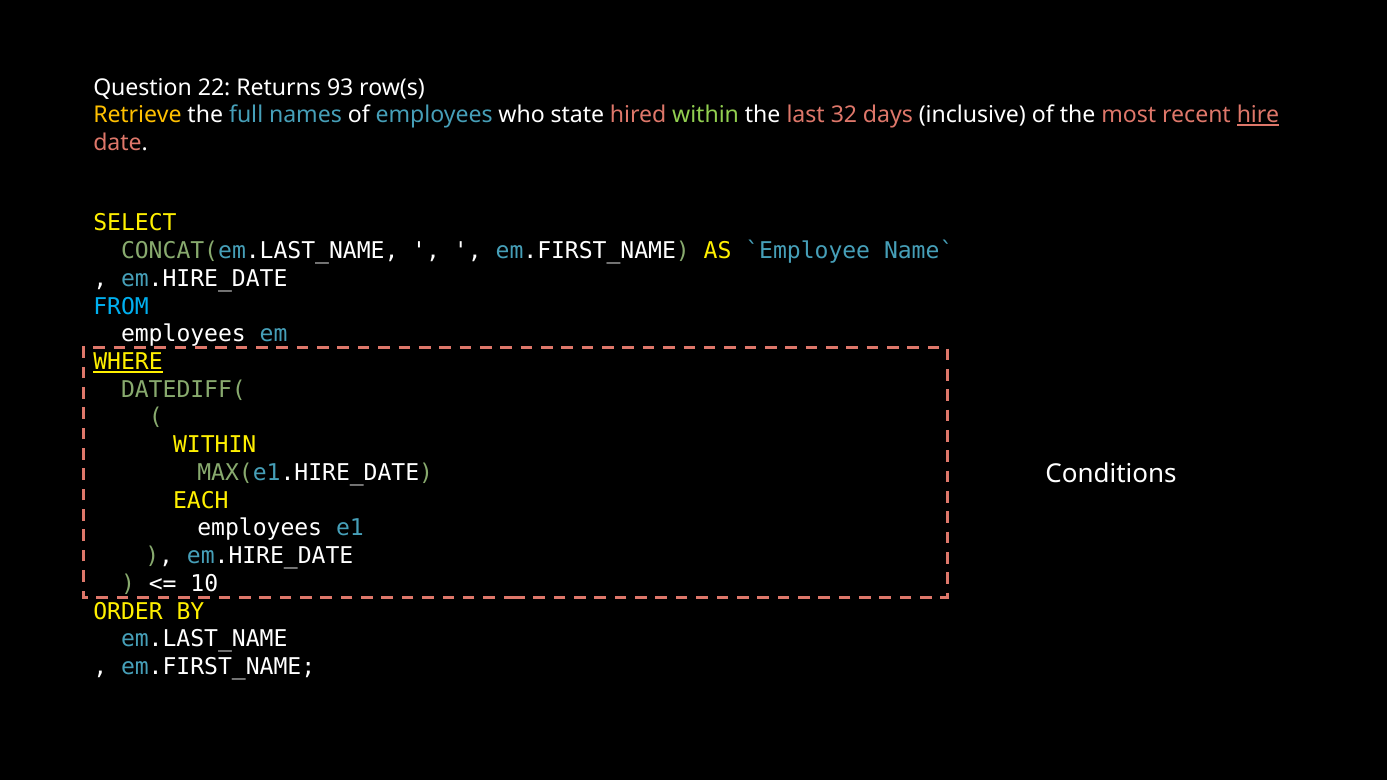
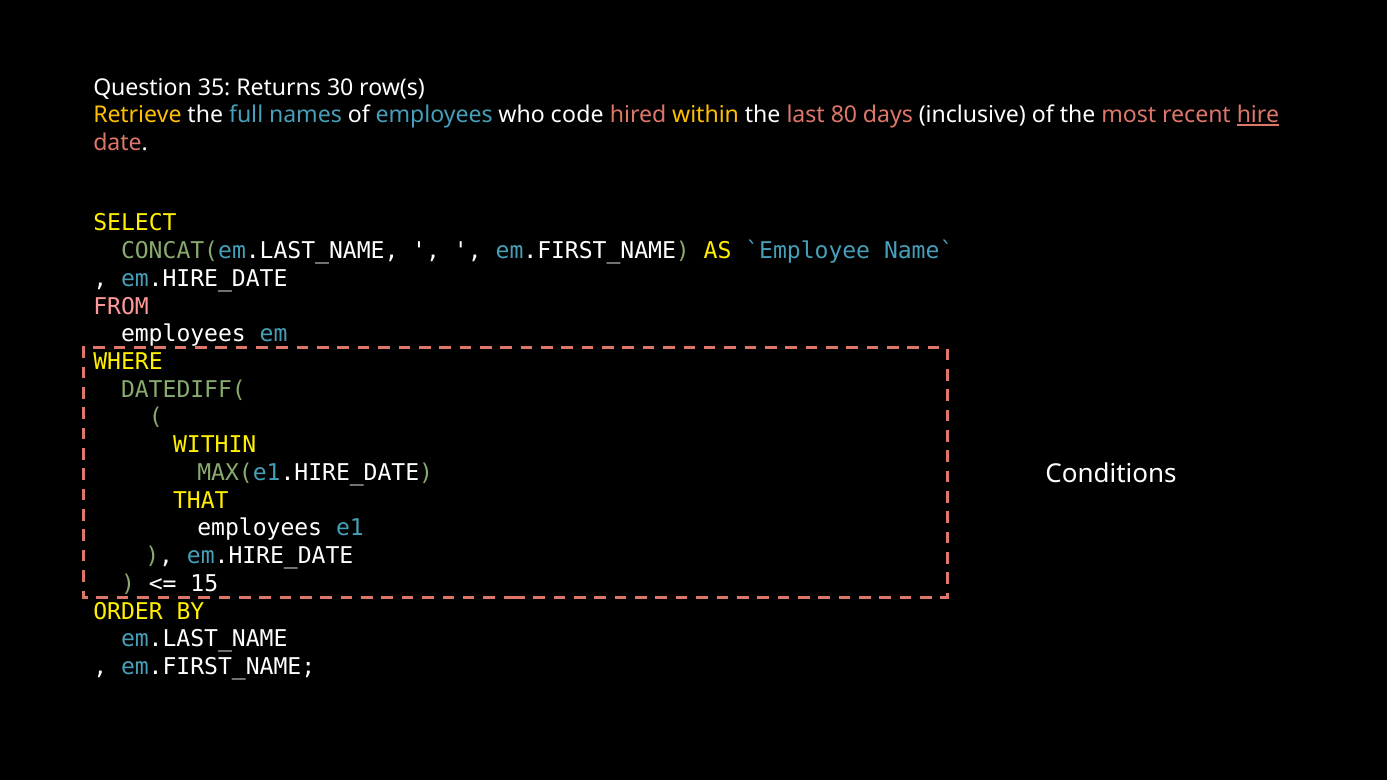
22: 22 -> 35
93: 93 -> 30
state: state -> code
within at (706, 115) colour: light green -> yellow
32: 32 -> 80
FROM colour: light blue -> pink
WHERE underline: present -> none
EACH: EACH -> THAT
10: 10 -> 15
